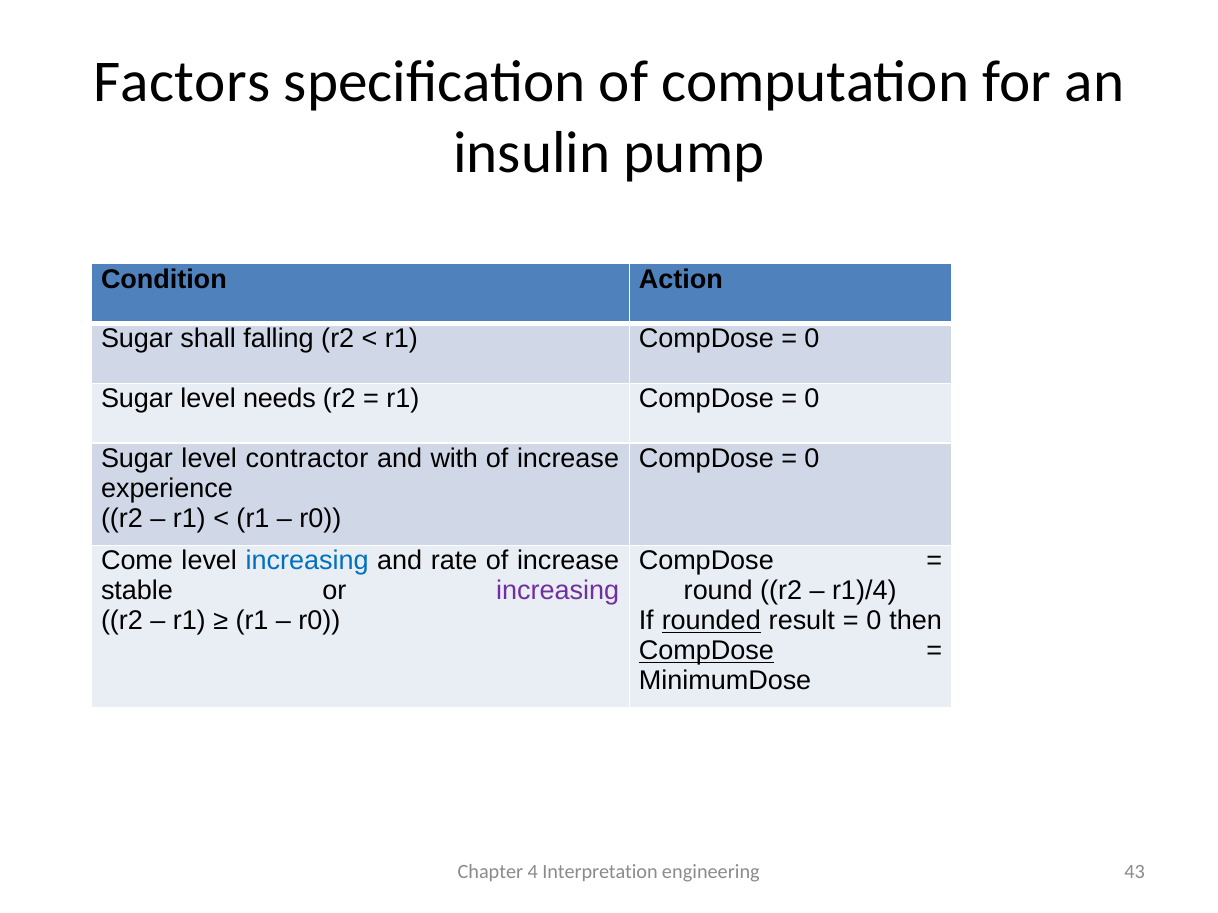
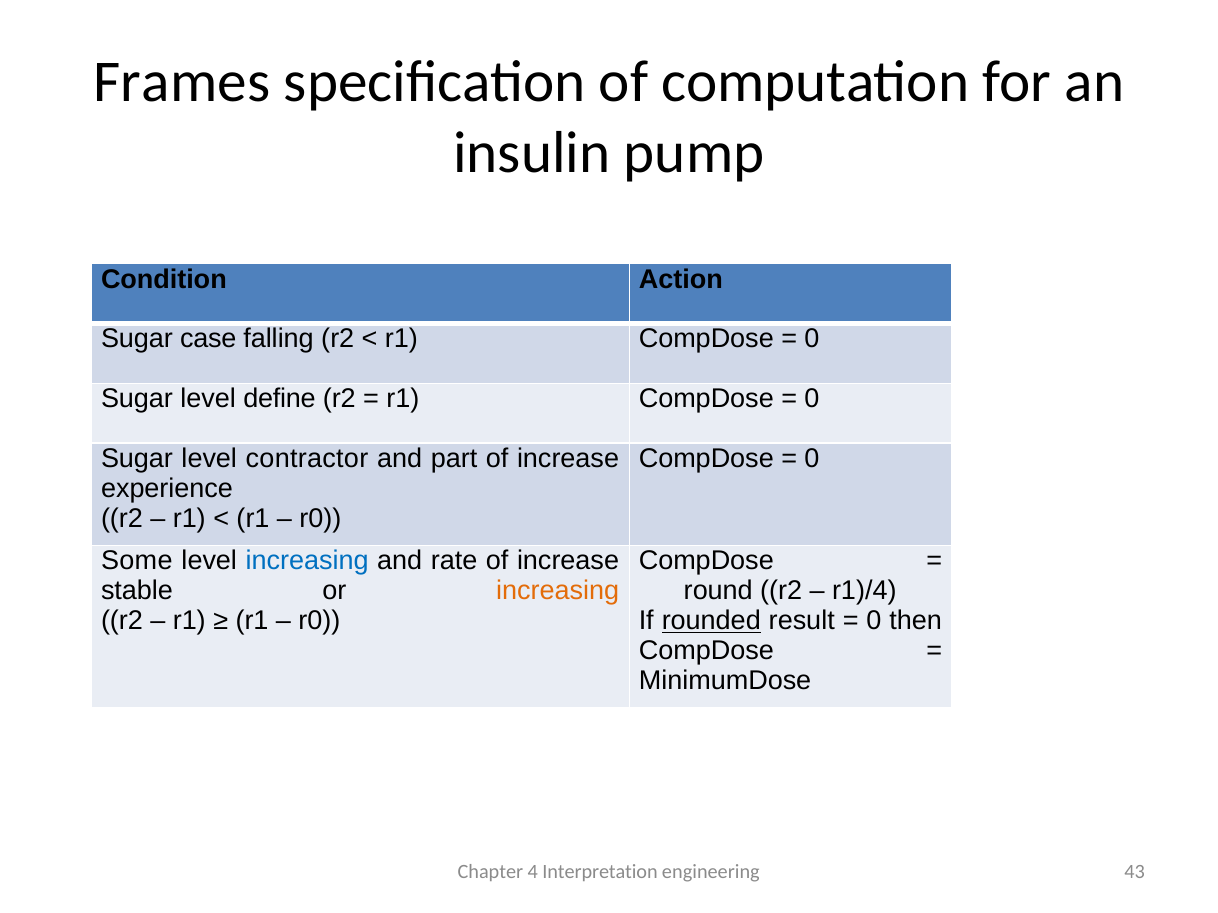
Factors: Factors -> Frames
shall: shall -> case
needs: needs -> define
with: with -> part
Come: Come -> Some
increasing at (558, 591) colour: purple -> orange
CompDose at (706, 651) underline: present -> none
